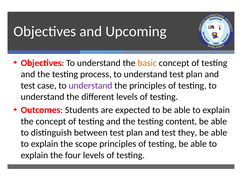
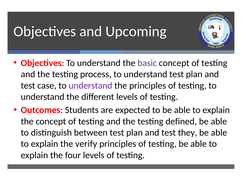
basic colour: orange -> purple
content: content -> defined
scope: scope -> verify
